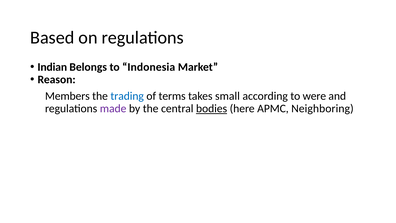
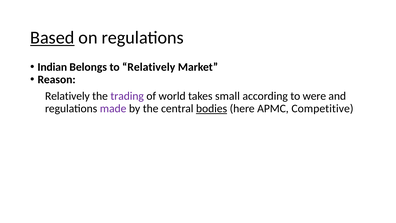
Based underline: none -> present
to Indonesia: Indonesia -> Relatively
Members at (67, 96): Members -> Relatively
trading colour: blue -> purple
terms: terms -> world
Neighboring: Neighboring -> Competitive
